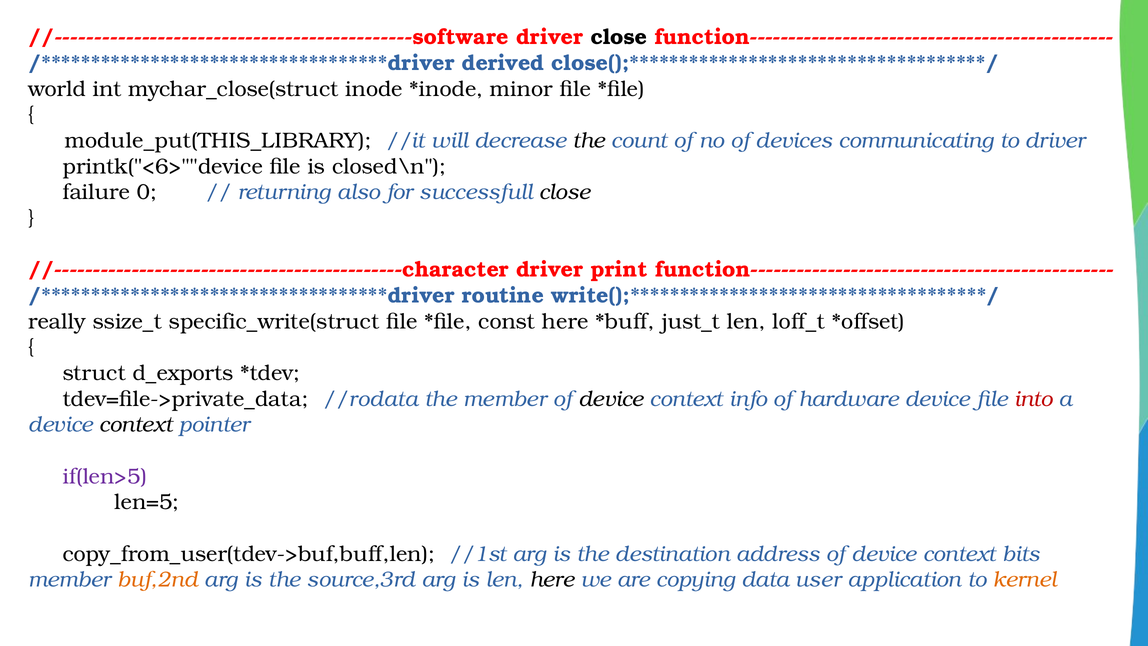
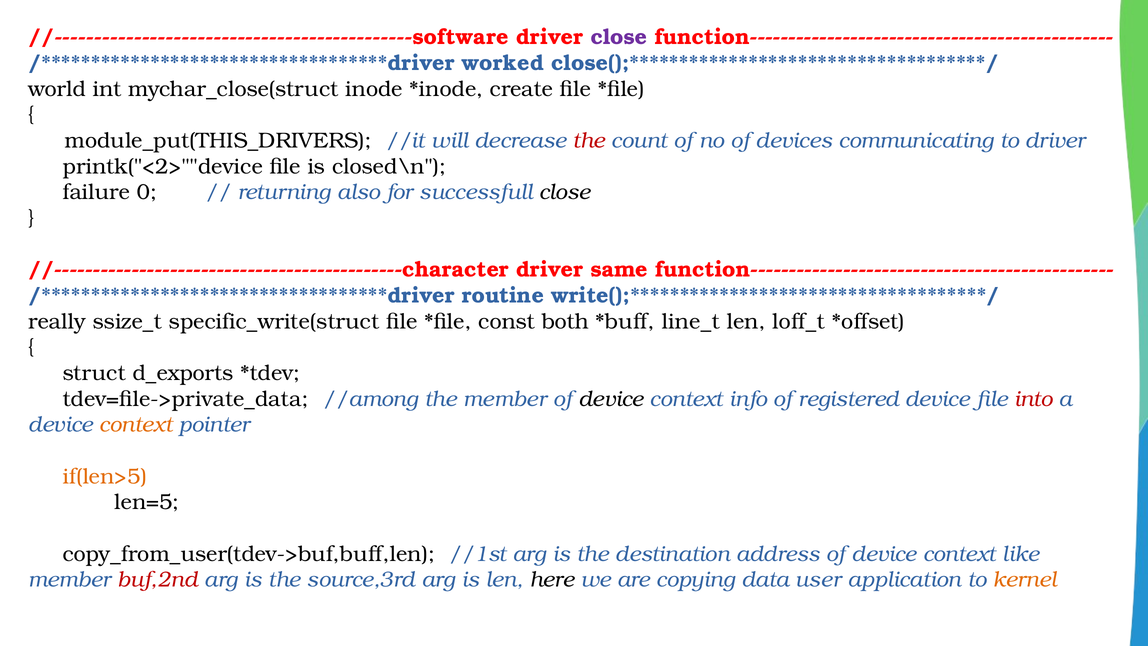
close at (619, 37) colour: black -> purple
derived: derived -> worked
minor: minor -> create
module_put(THIS_LIBRARY: module_put(THIS_LIBRARY -> module_put(THIS_DRIVERS
the at (589, 141) colour: black -> red
printk("<6>""device: printk("<6>""device -> printk("<2>""device
print: print -> same
const here: here -> both
just_t: just_t -> line_t
//rodata: //rodata -> //among
hardware: hardware -> registered
context at (136, 425) colour: black -> orange
if(len>5 colour: purple -> orange
bits: bits -> like
buf,2nd colour: orange -> red
